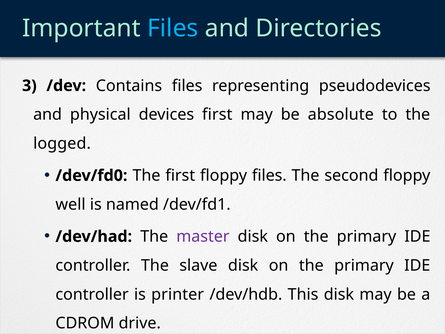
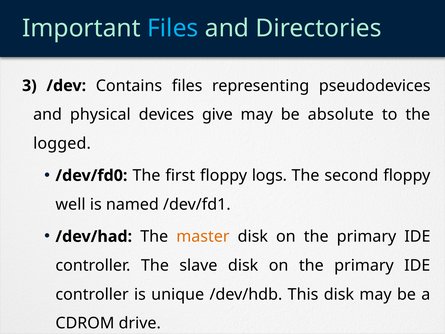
devices first: first -> give
floppy files: files -> logs
master colour: purple -> orange
printer: printer -> unique
